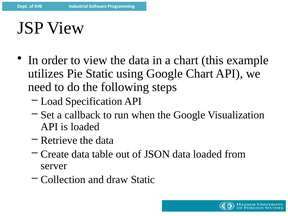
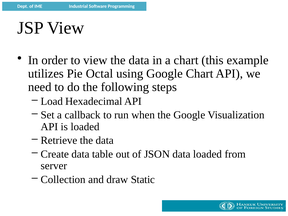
Pie Static: Static -> Octal
Specification: Specification -> Hexadecimal
